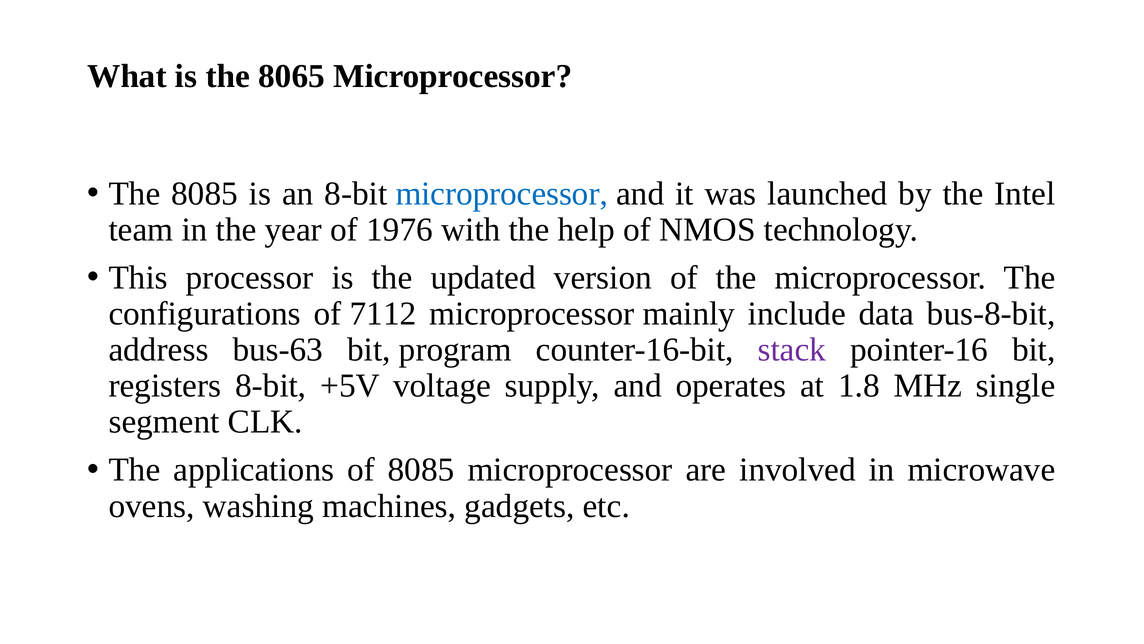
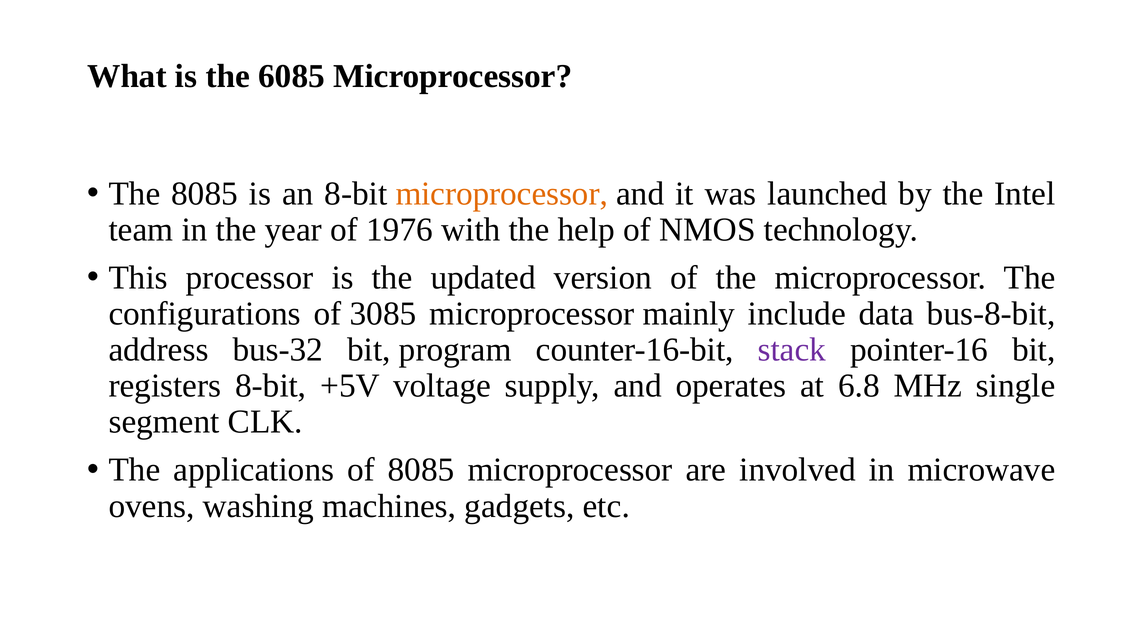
8065: 8065 -> 6085
microprocessor at (502, 193) colour: blue -> orange
7112: 7112 -> 3085
bus-63: bus-63 -> bus-32
1.8: 1.8 -> 6.8
